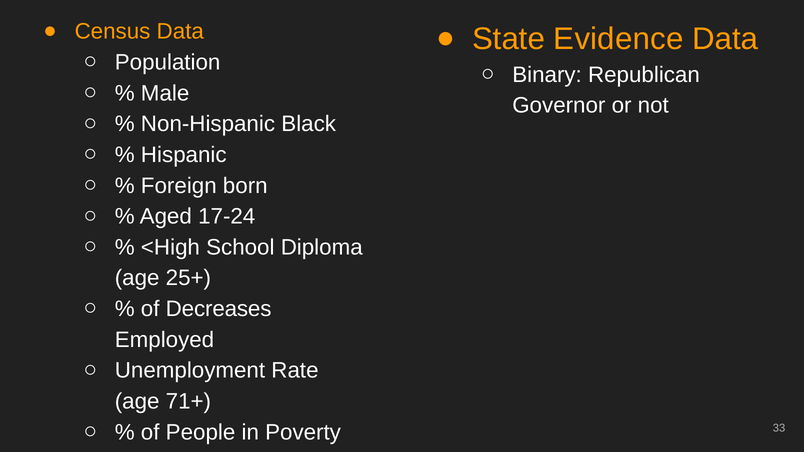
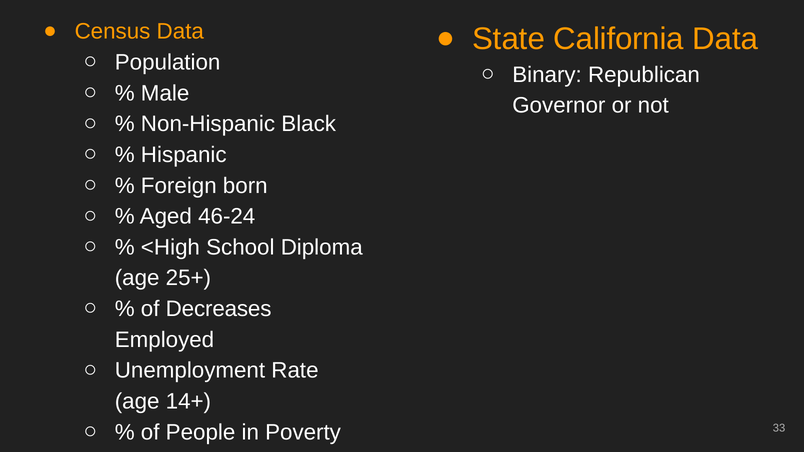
Evidence: Evidence -> California
17-24: 17-24 -> 46-24
71+: 71+ -> 14+
